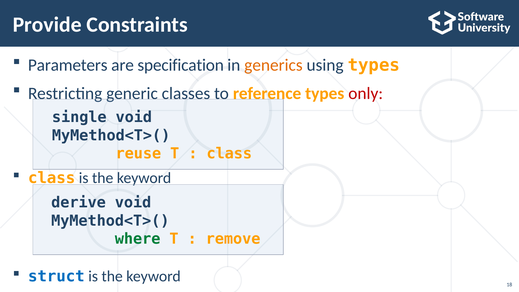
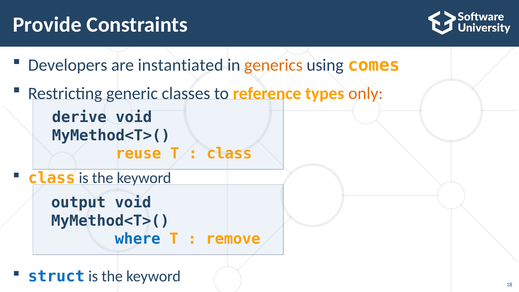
Parameters: Parameters -> Developers
specification: specification -> instantiated
using types: types -> comes
only colour: red -> orange
single: single -> derive
derive: derive -> output
where colour: green -> blue
